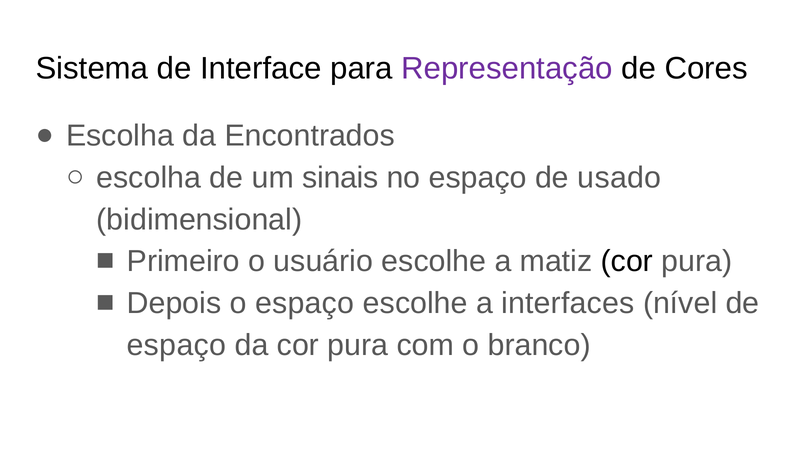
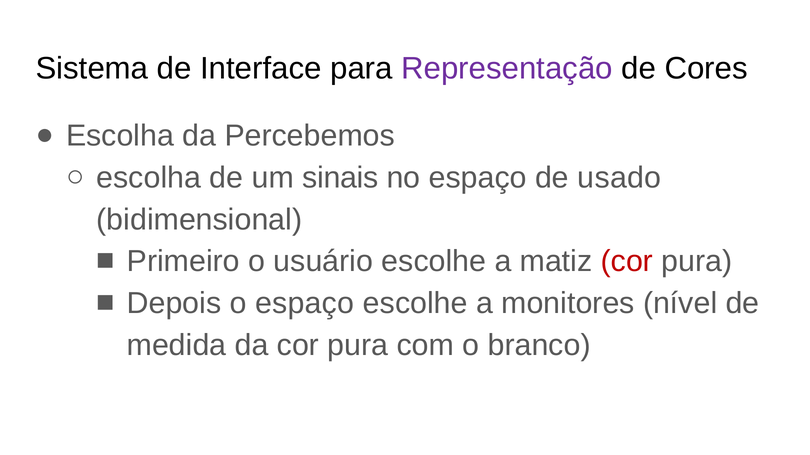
Encontrados: Encontrados -> Percebemos
cor at (627, 262) colour: black -> red
interfaces: interfaces -> monitores
espaço at (176, 346): espaço -> medida
